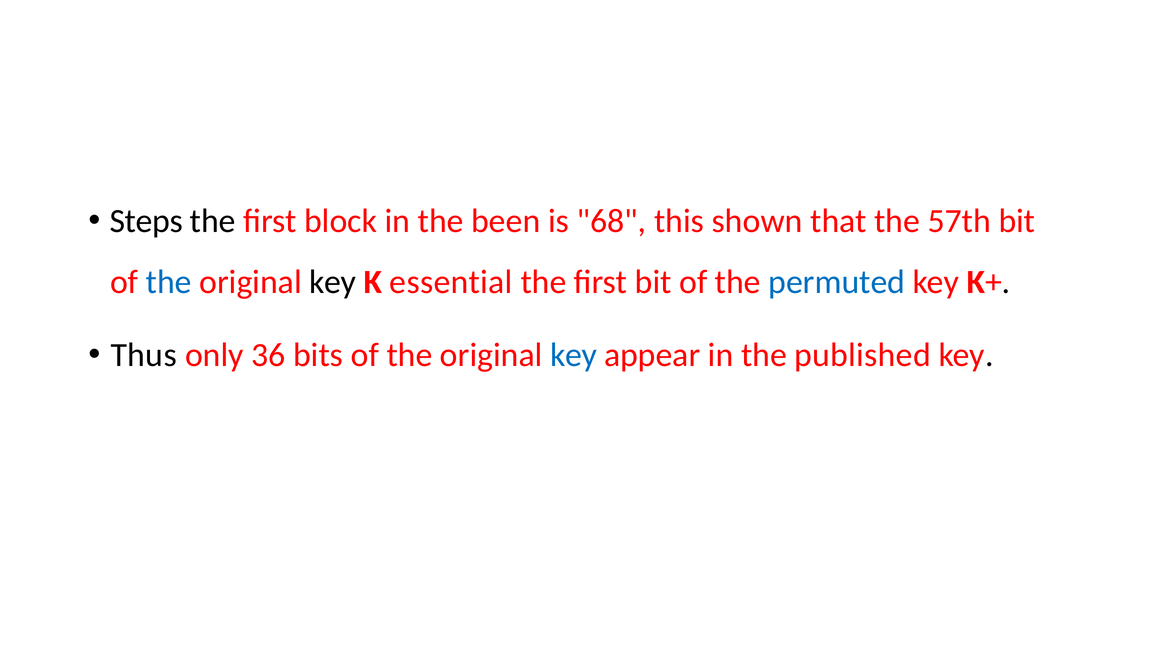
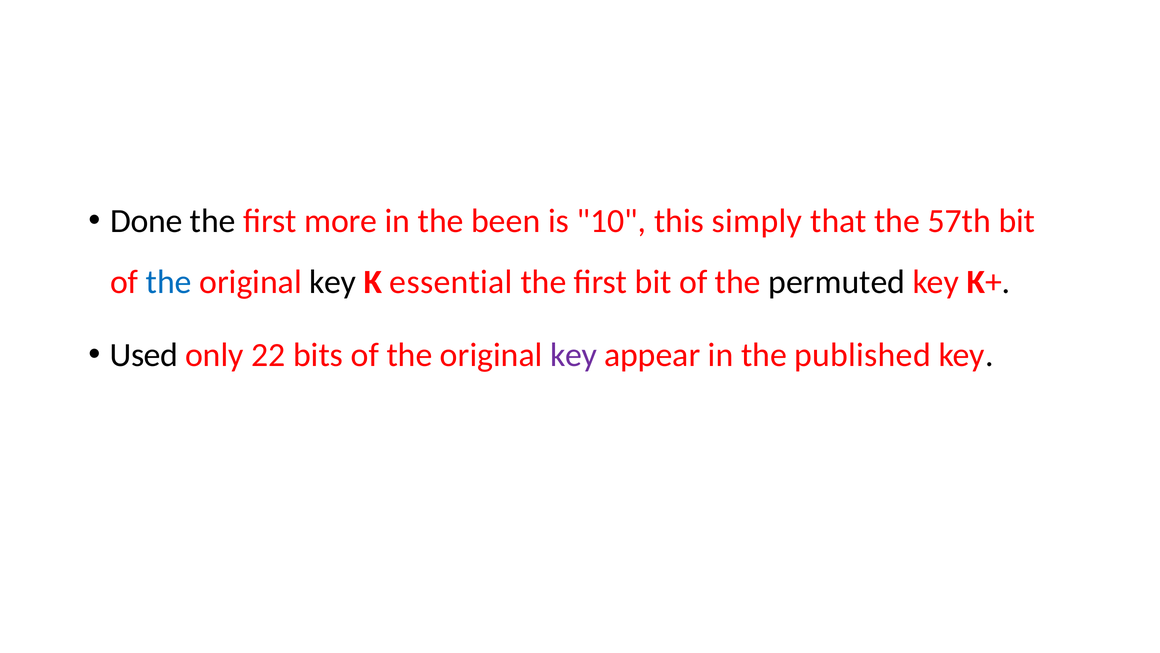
Steps: Steps -> Done
block: block -> more
68: 68 -> 10
shown: shown -> simply
permuted colour: blue -> black
Thus: Thus -> Used
36: 36 -> 22
key at (573, 355) colour: blue -> purple
